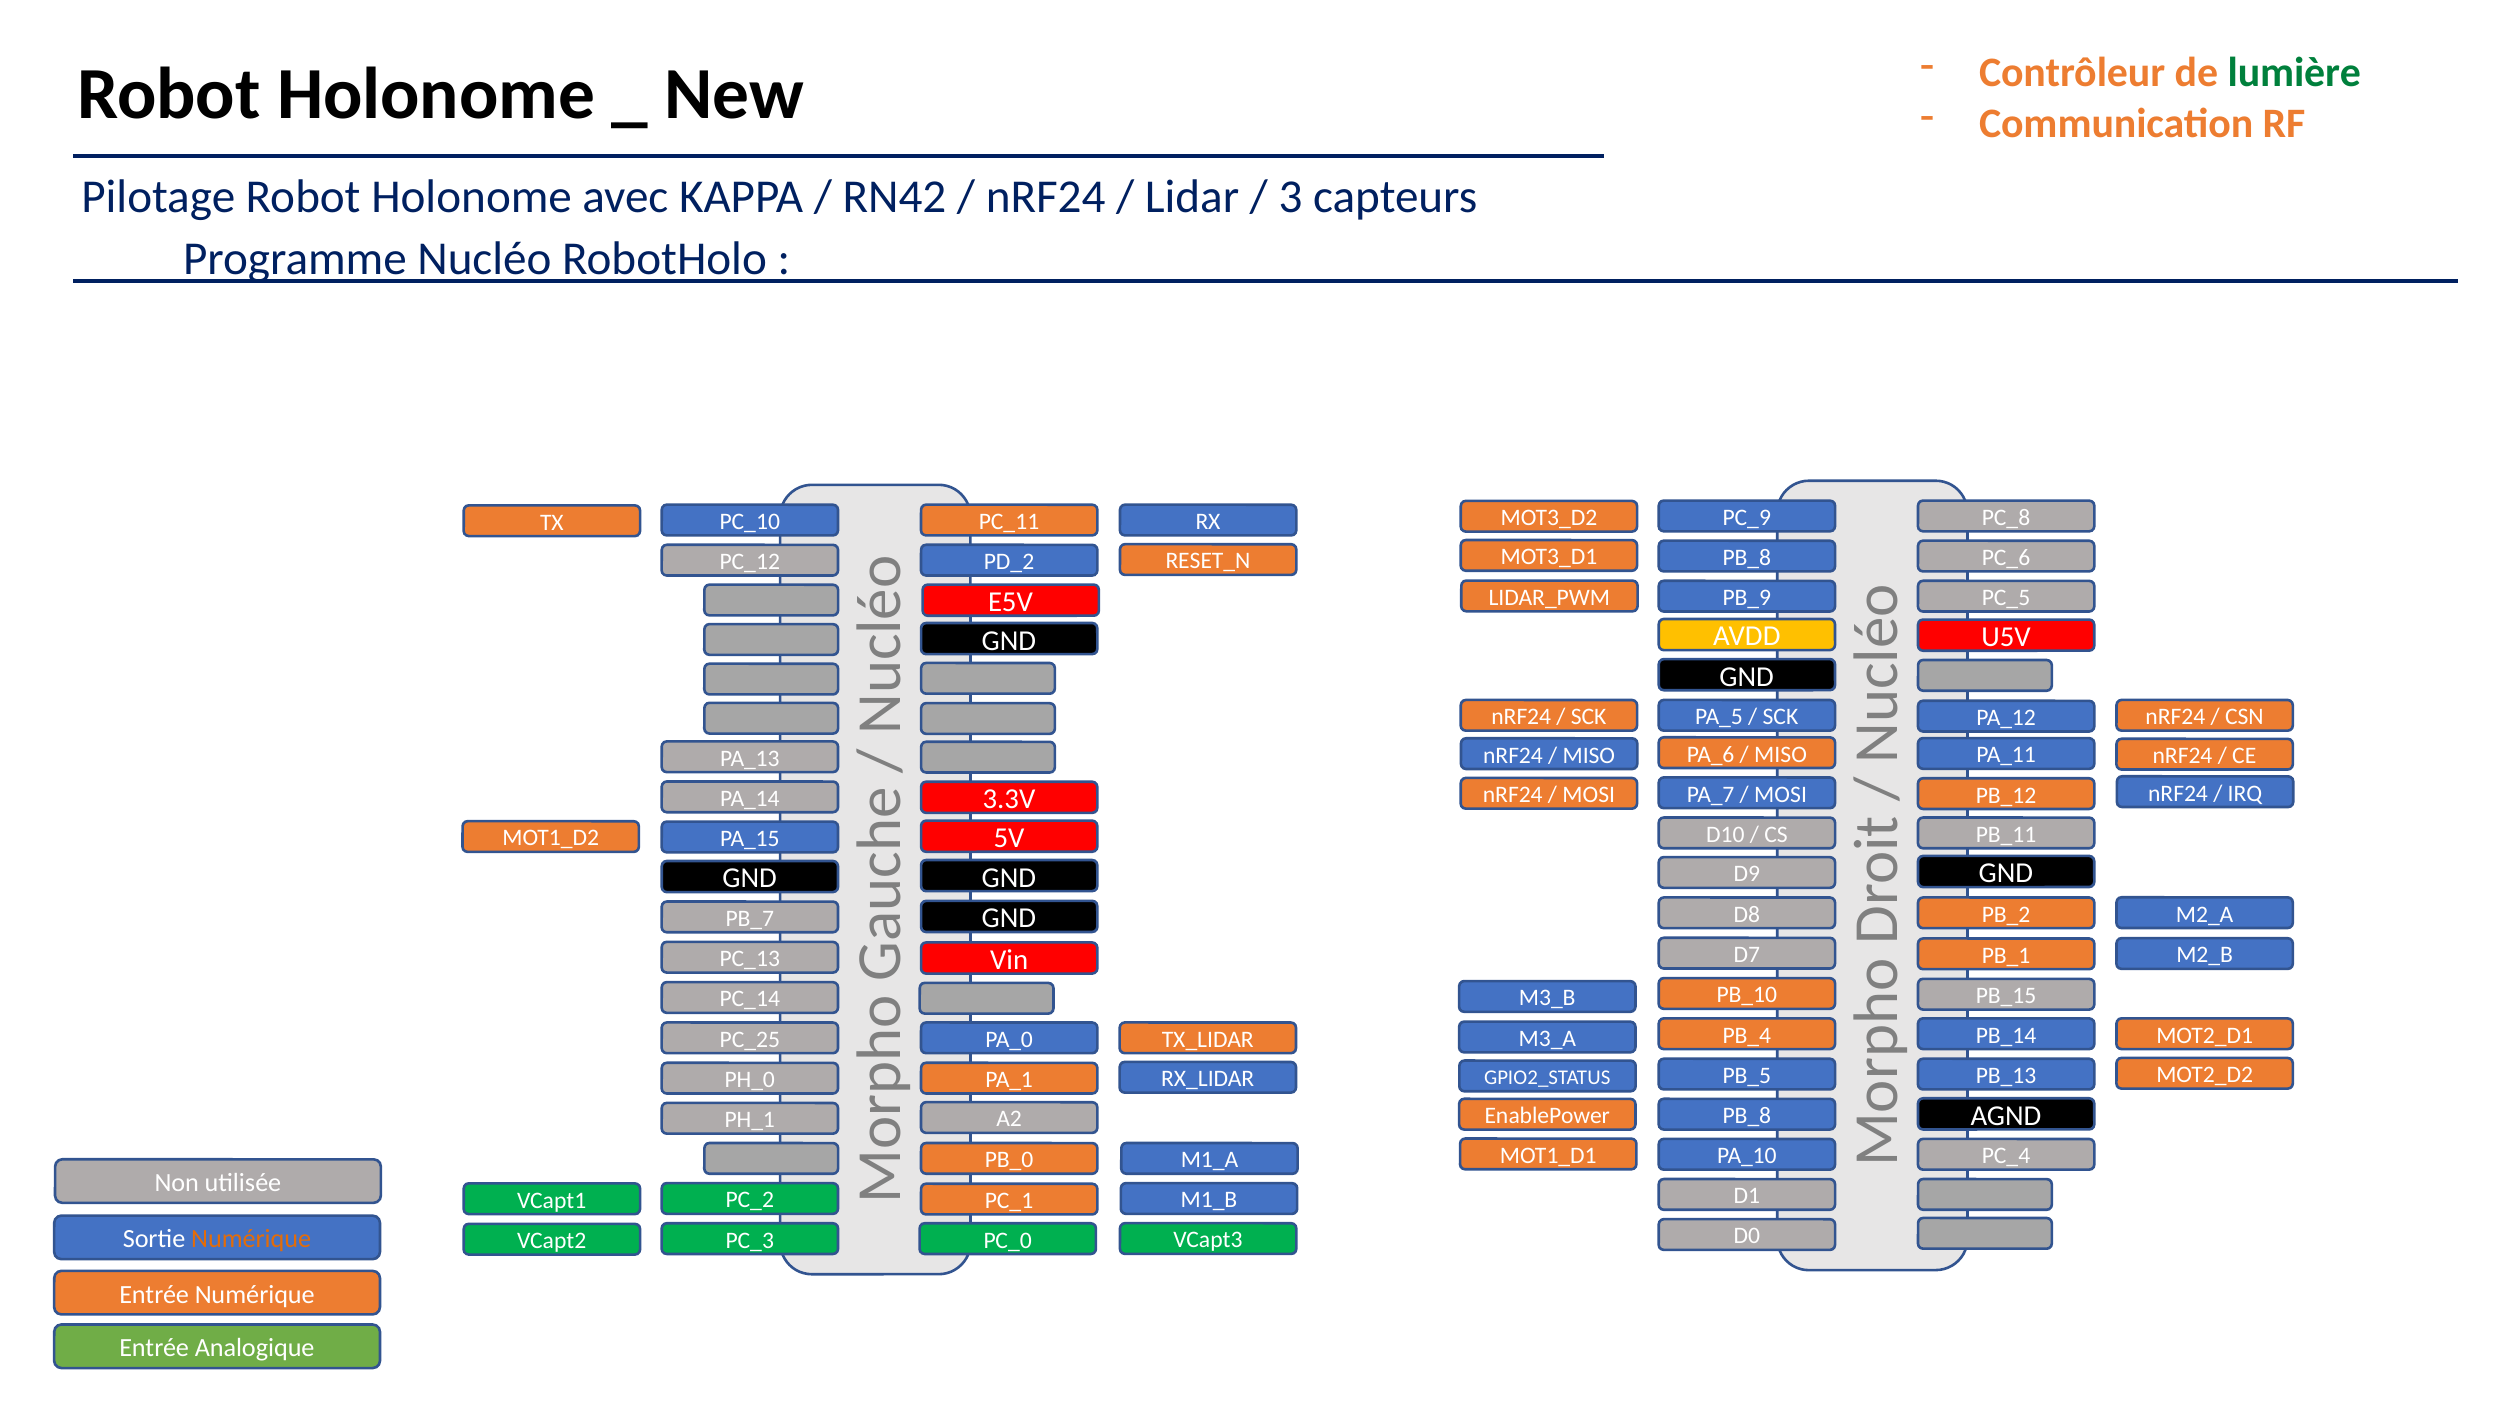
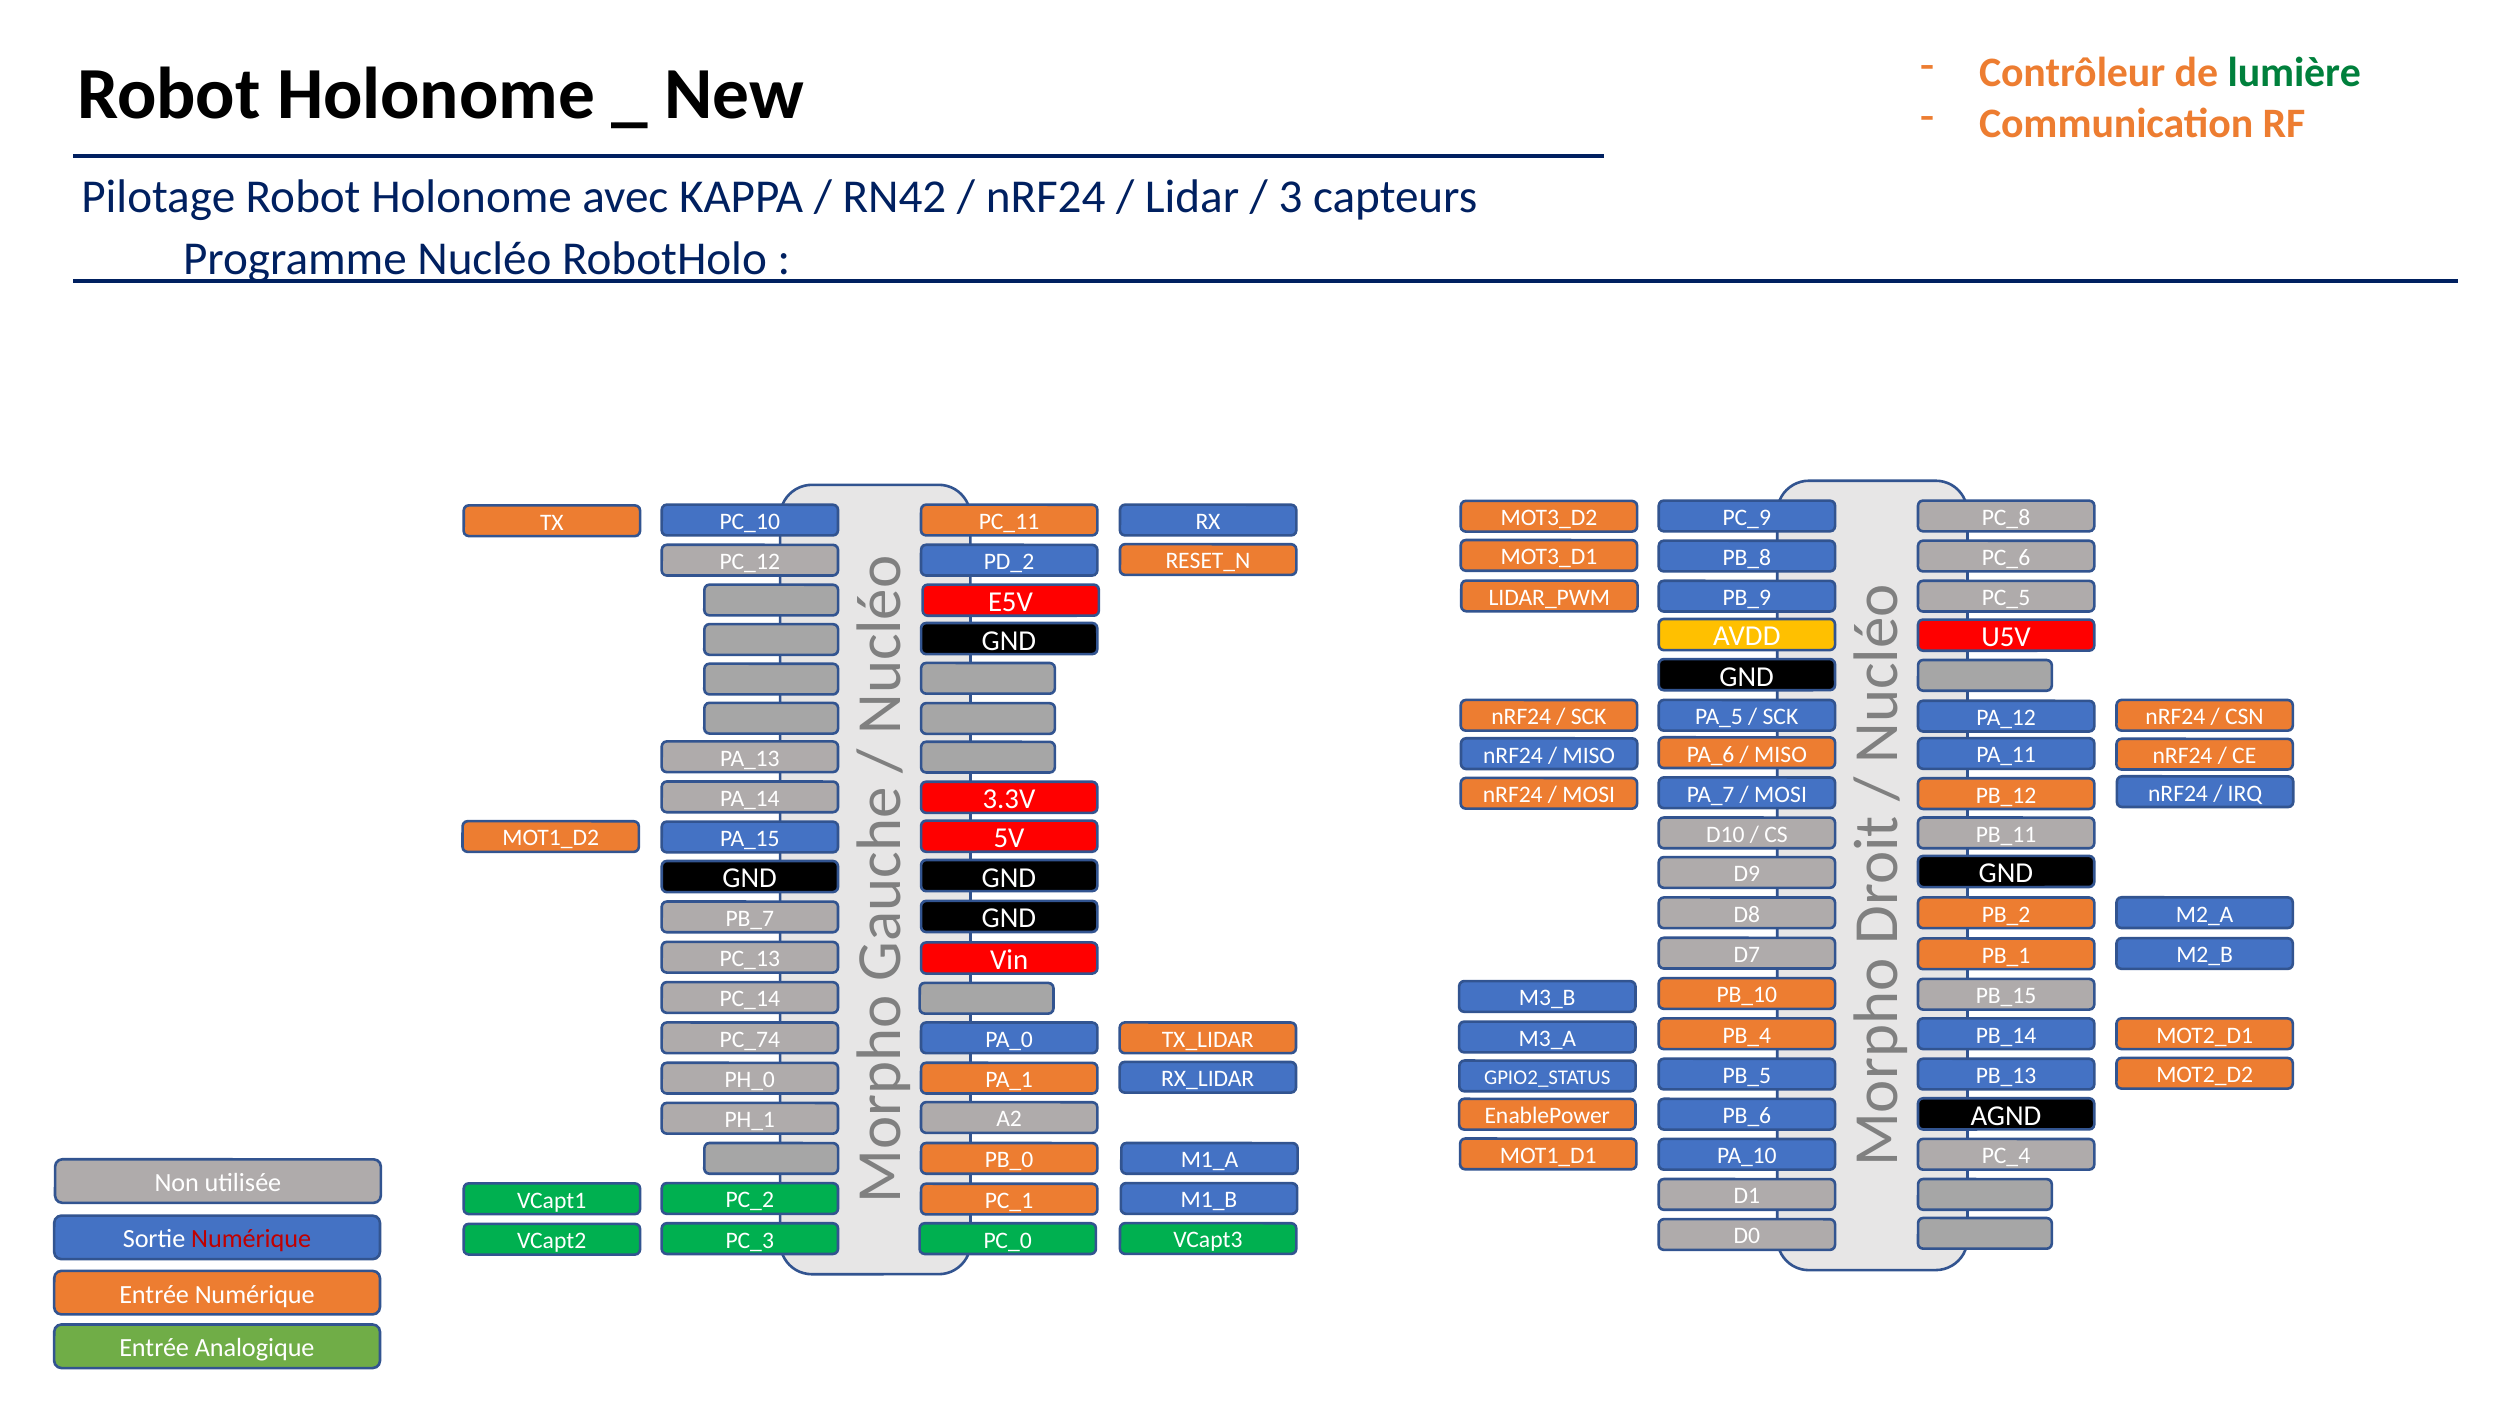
PC_25: PC_25 -> PC_74
PB_8 at (1747, 1116): PB_8 -> PB_6
Numérique at (251, 1239) colour: orange -> red
